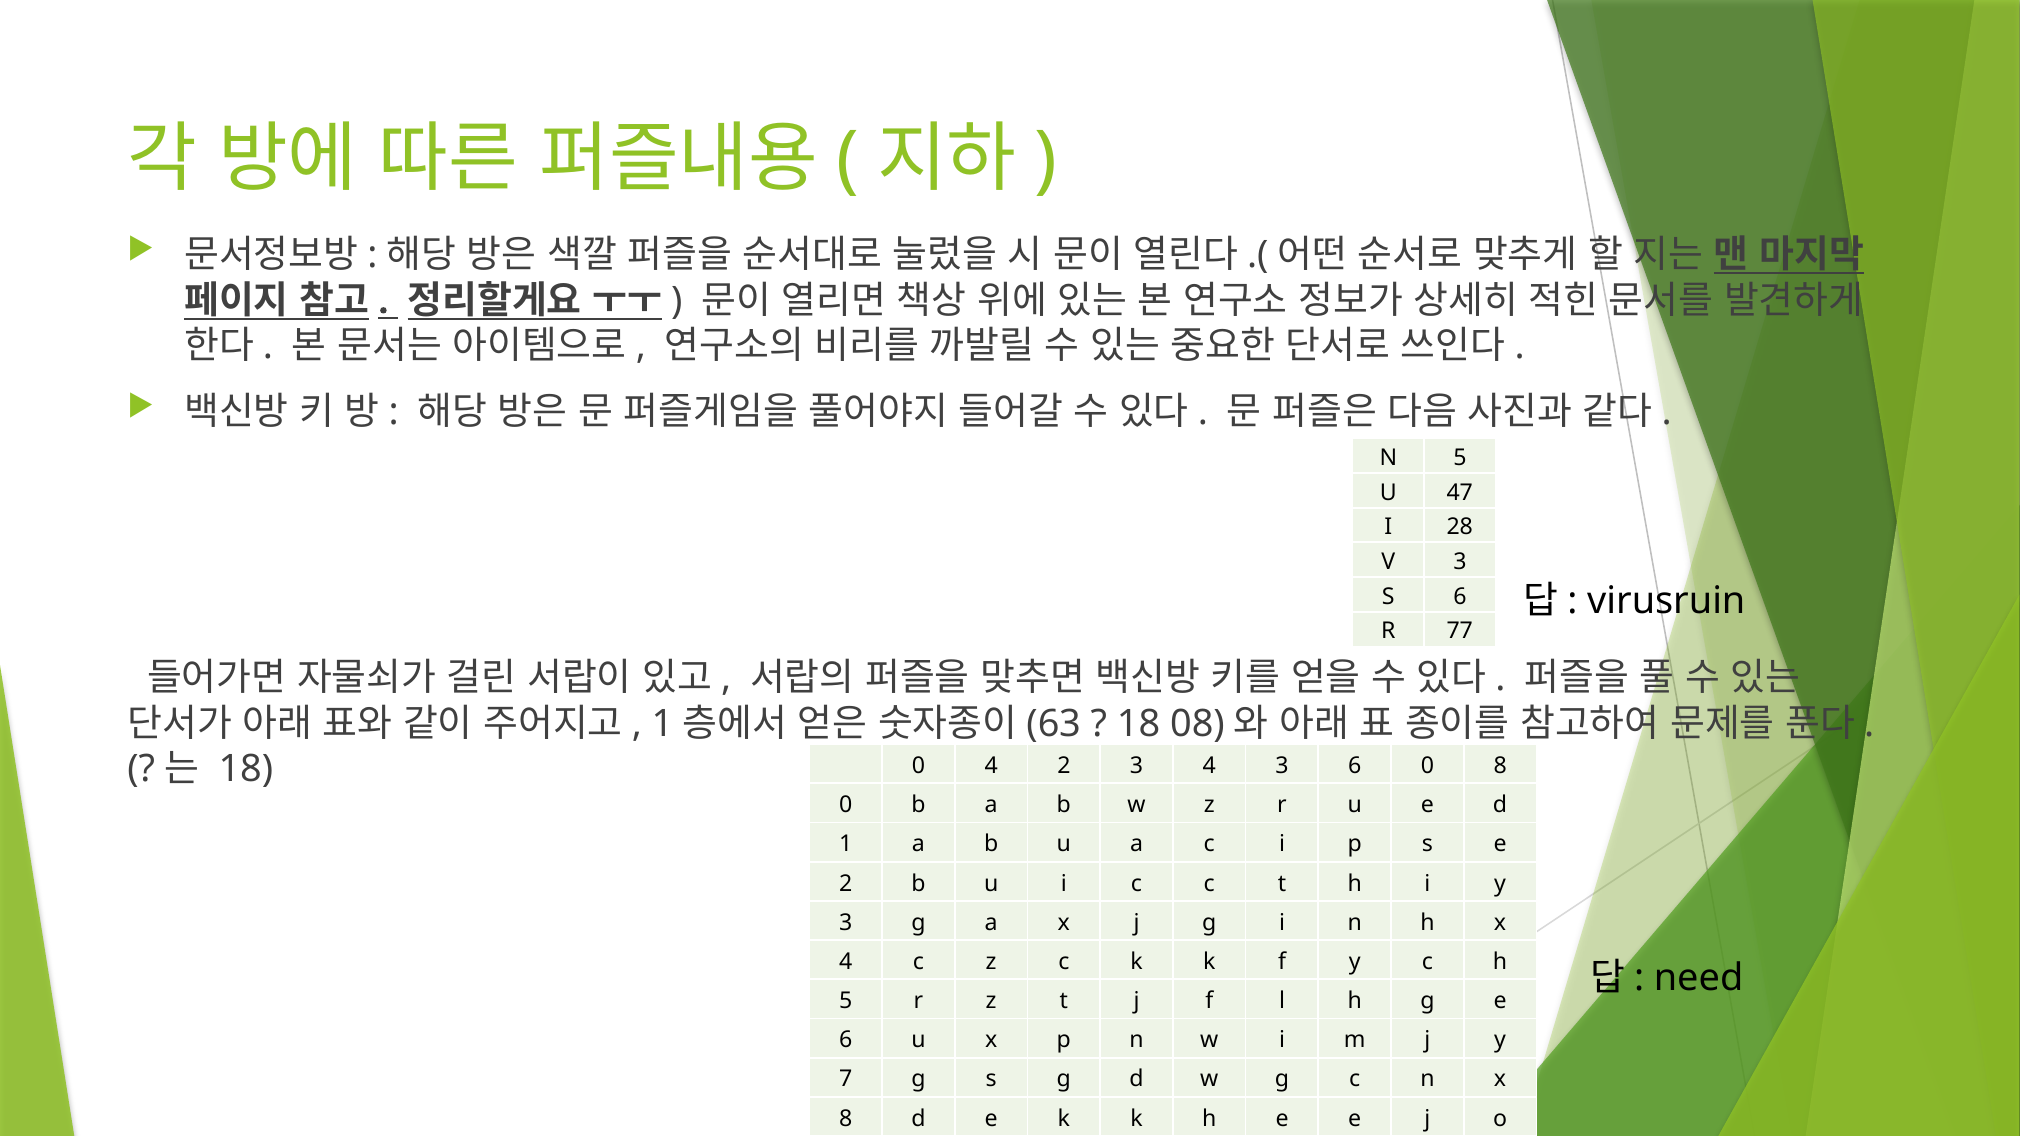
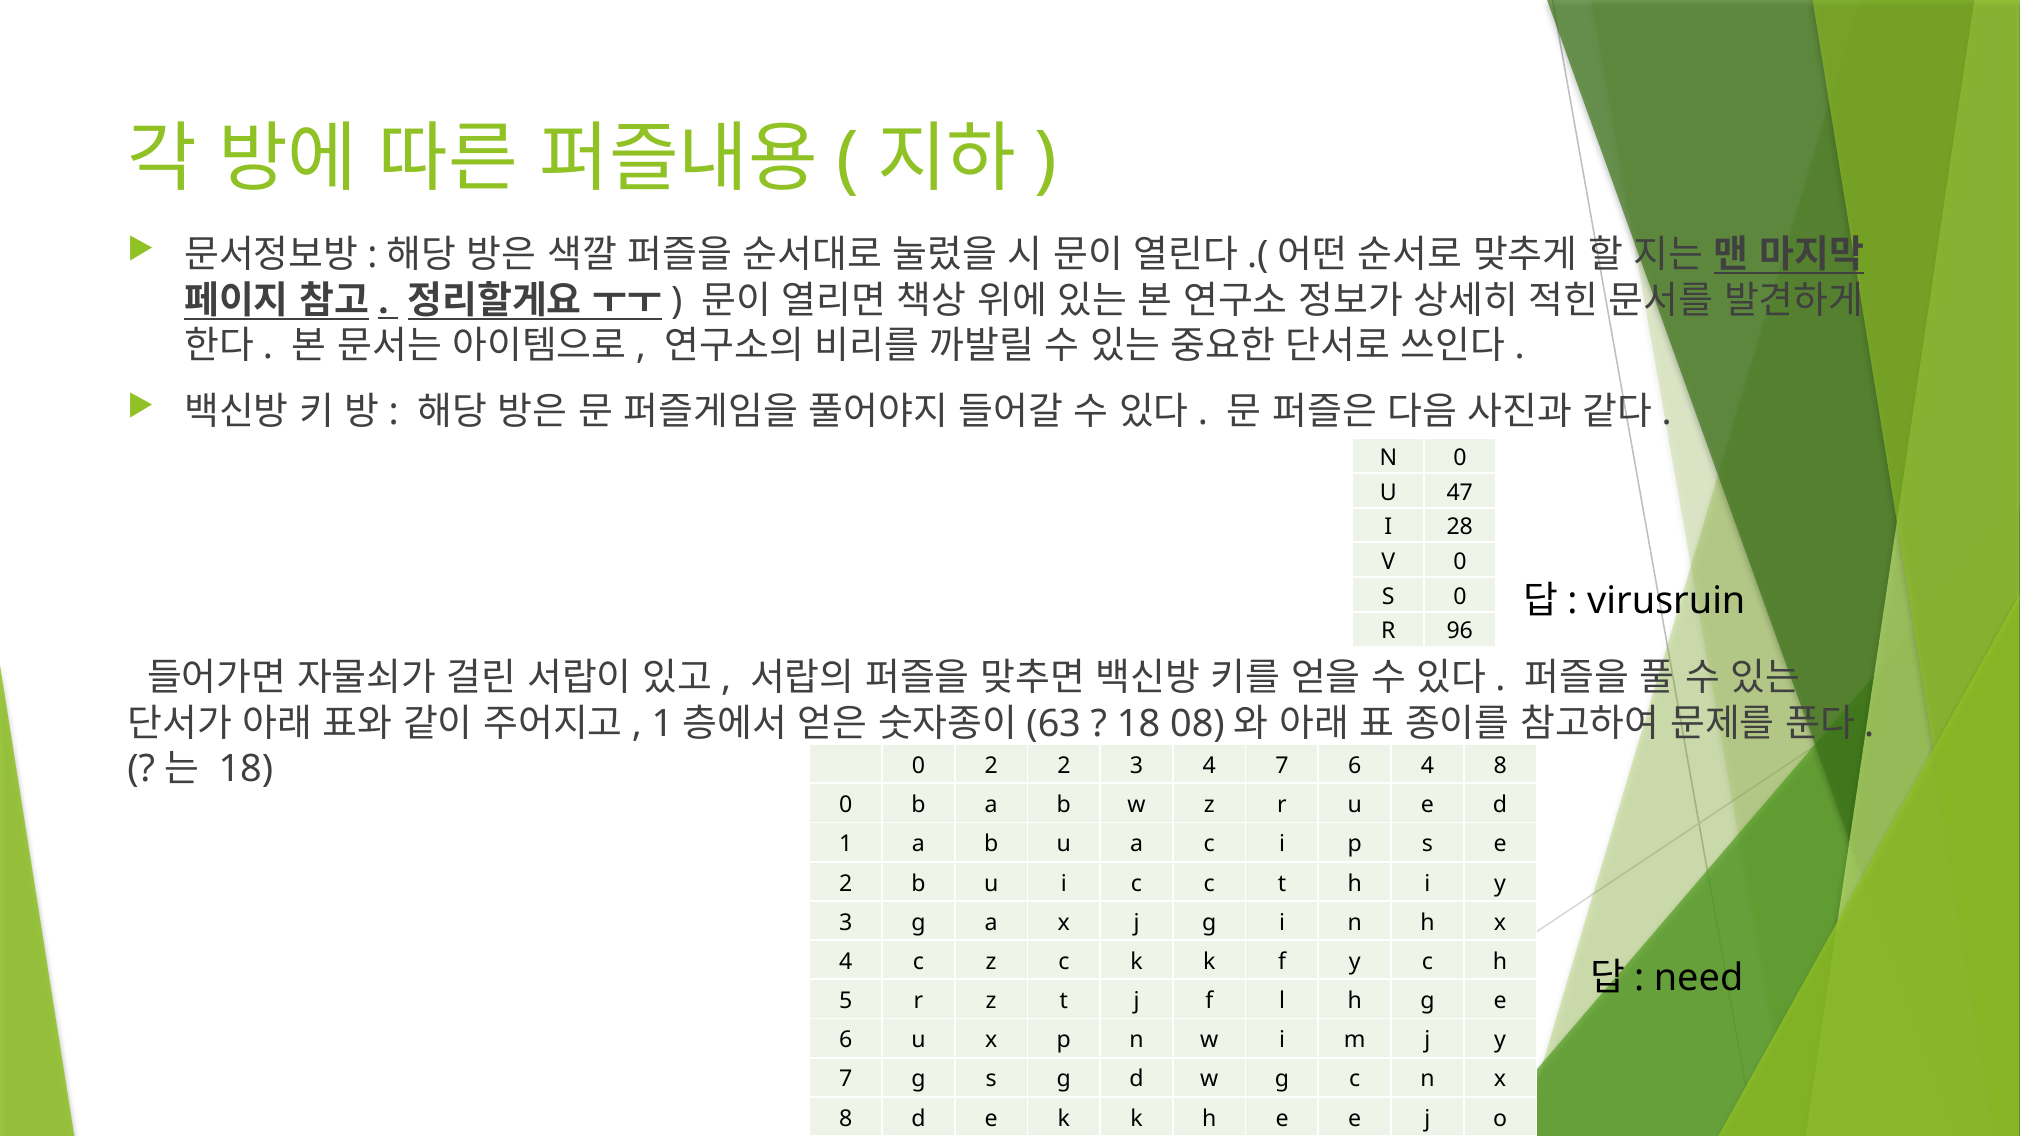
N 5: 5 -> 0
V 3: 3 -> 0
S 6: 6 -> 0
77: 77 -> 96
0 4: 4 -> 2
4 3: 3 -> 7
6 0: 0 -> 4
